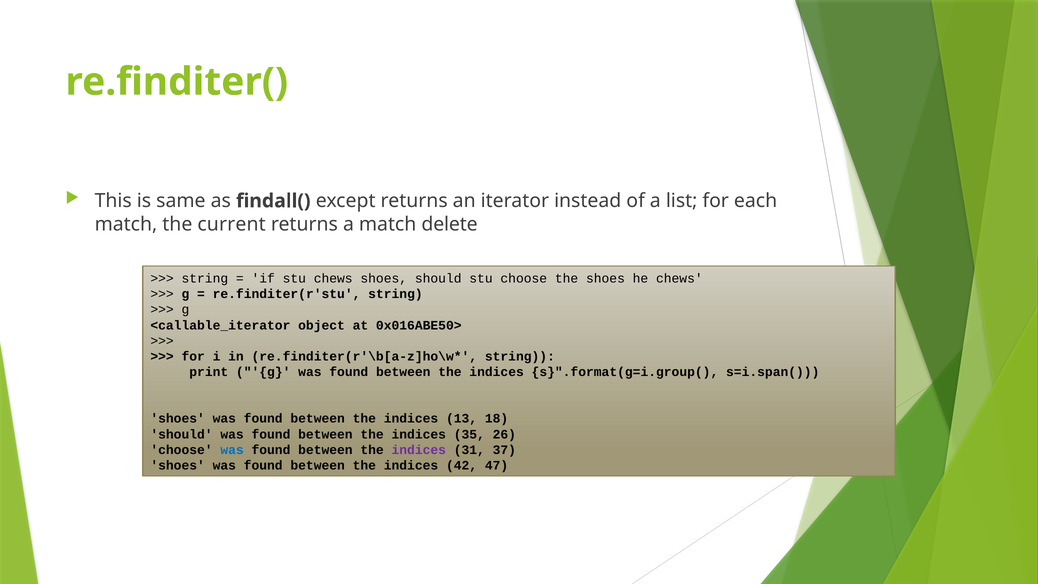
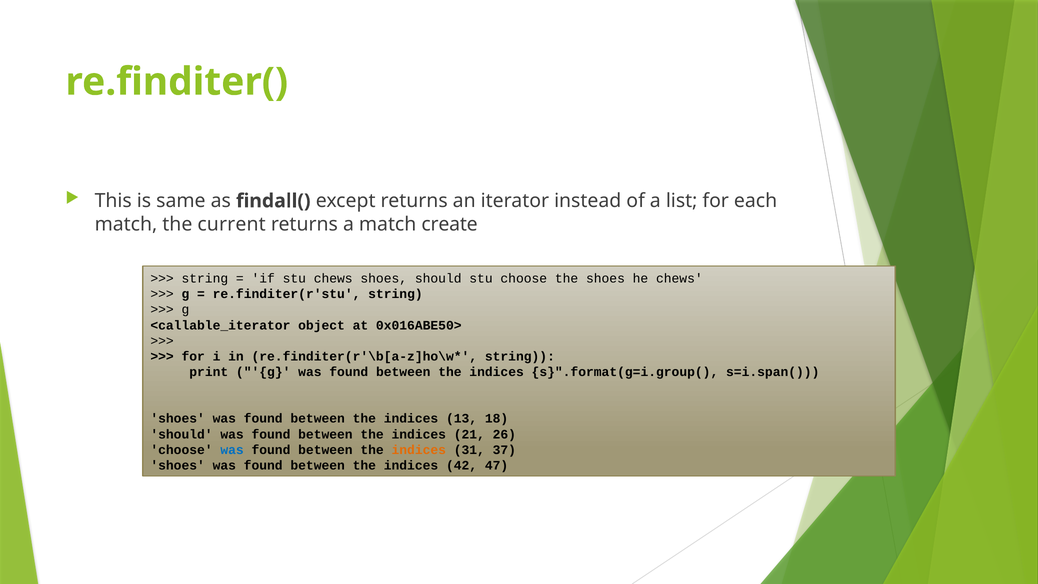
delete: delete -> create
35: 35 -> 21
indices at (419, 450) colour: purple -> orange
